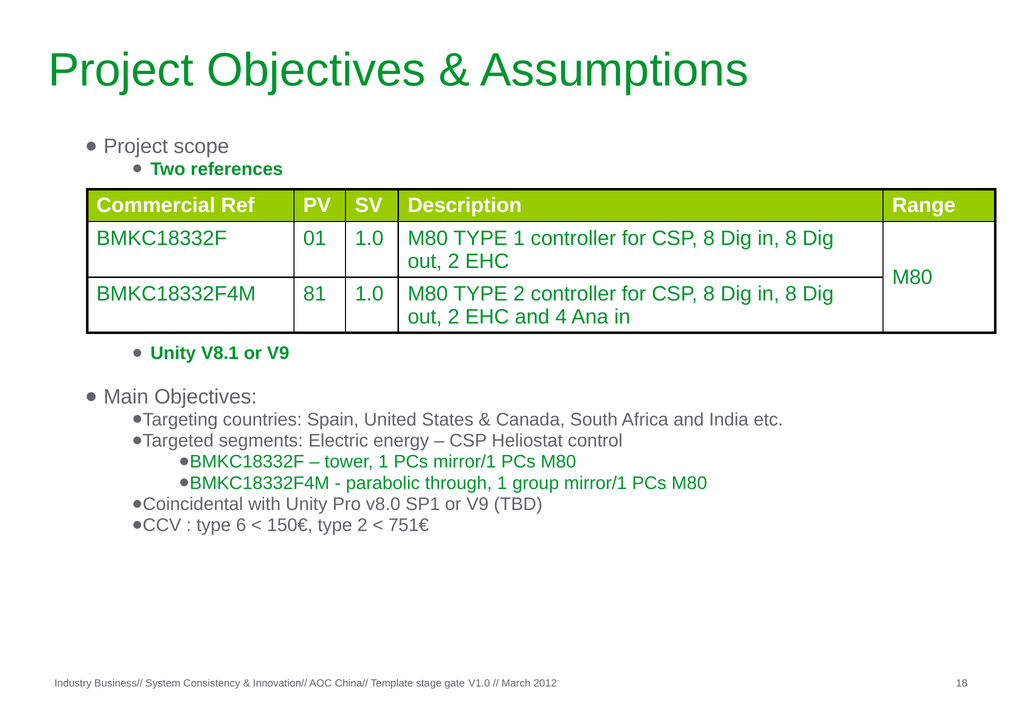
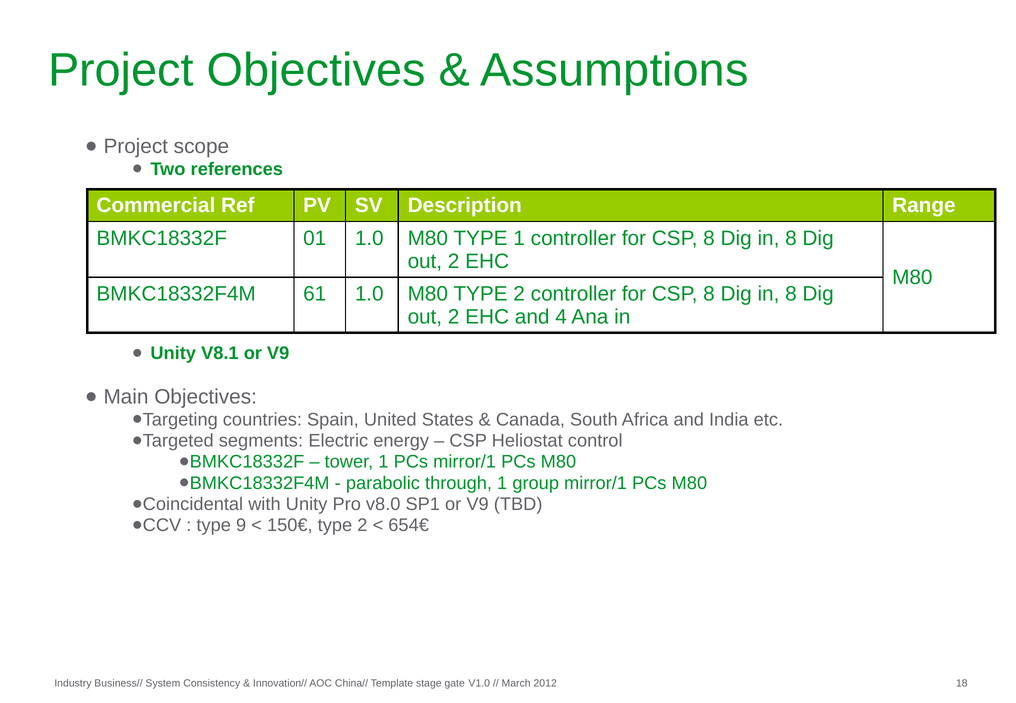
81: 81 -> 61
6: 6 -> 9
751€: 751€ -> 654€
